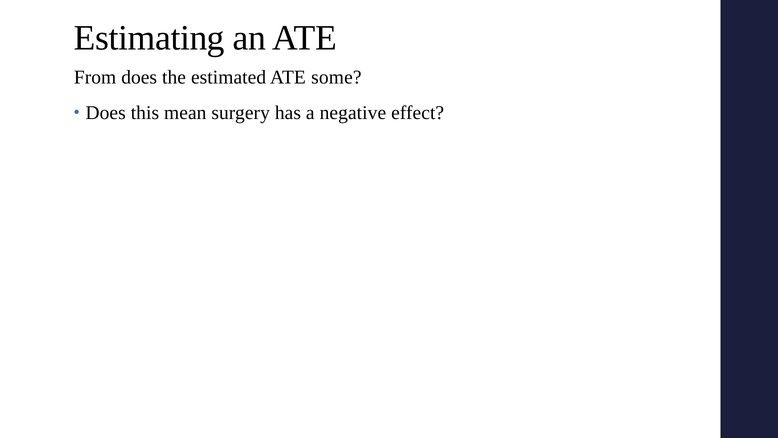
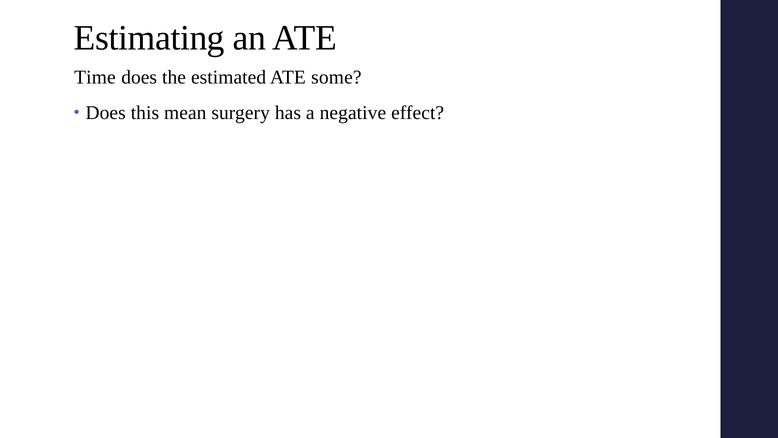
From: From -> Time
